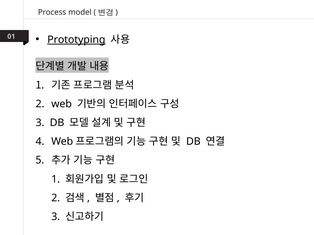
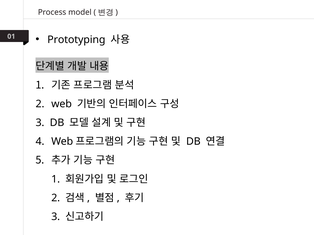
Prototyping underline: present -> none
